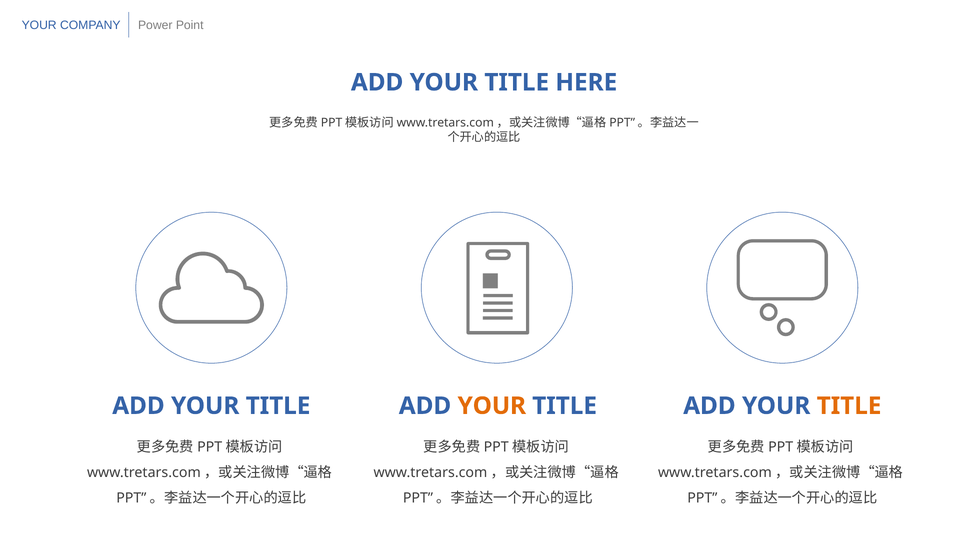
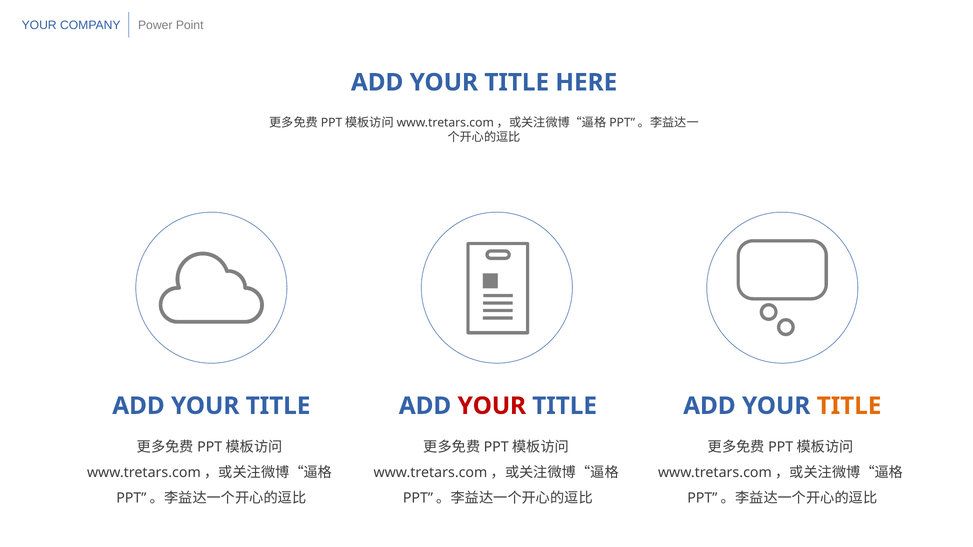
YOUR at (492, 406) colour: orange -> red
